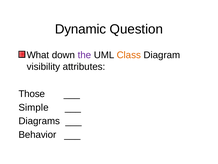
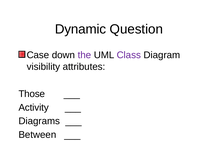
What: What -> Case
Class colour: orange -> purple
Simple: Simple -> Activity
Behavior: Behavior -> Between
